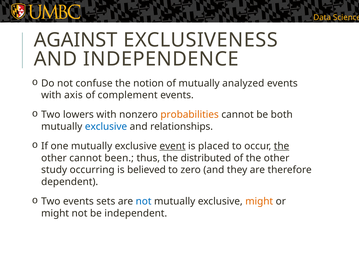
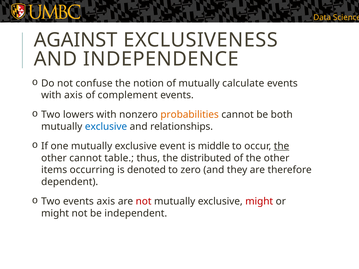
analyzed: analyzed -> calculate
event underline: present -> none
placed: placed -> middle
been: been -> table
study: study -> items
believed: believed -> denoted
events sets: sets -> axis
not at (144, 202) colour: blue -> red
might at (259, 202) colour: orange -> red
